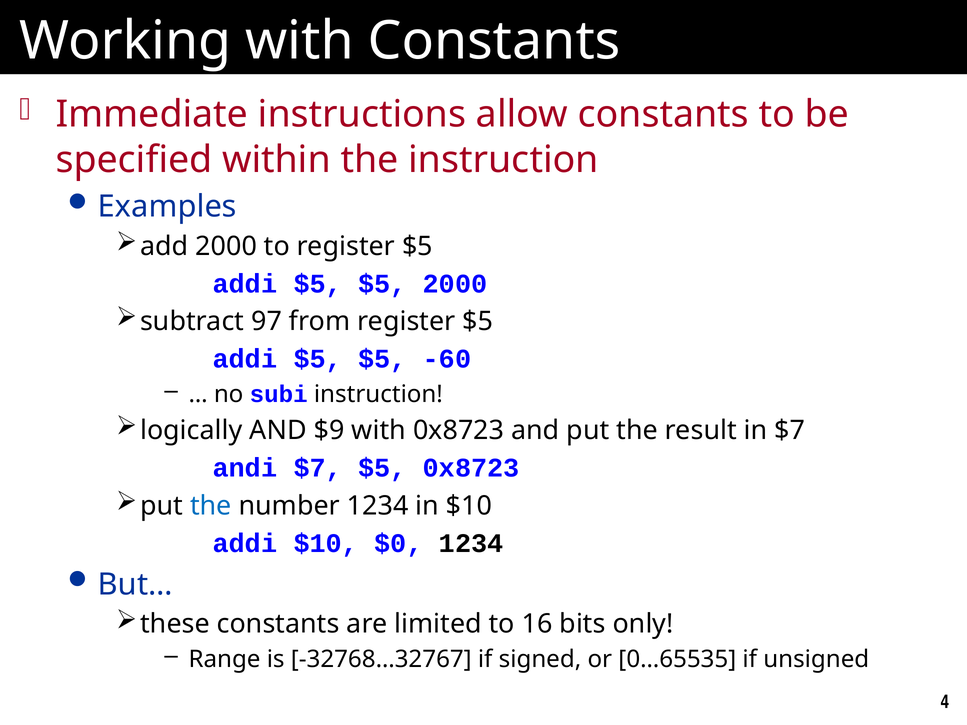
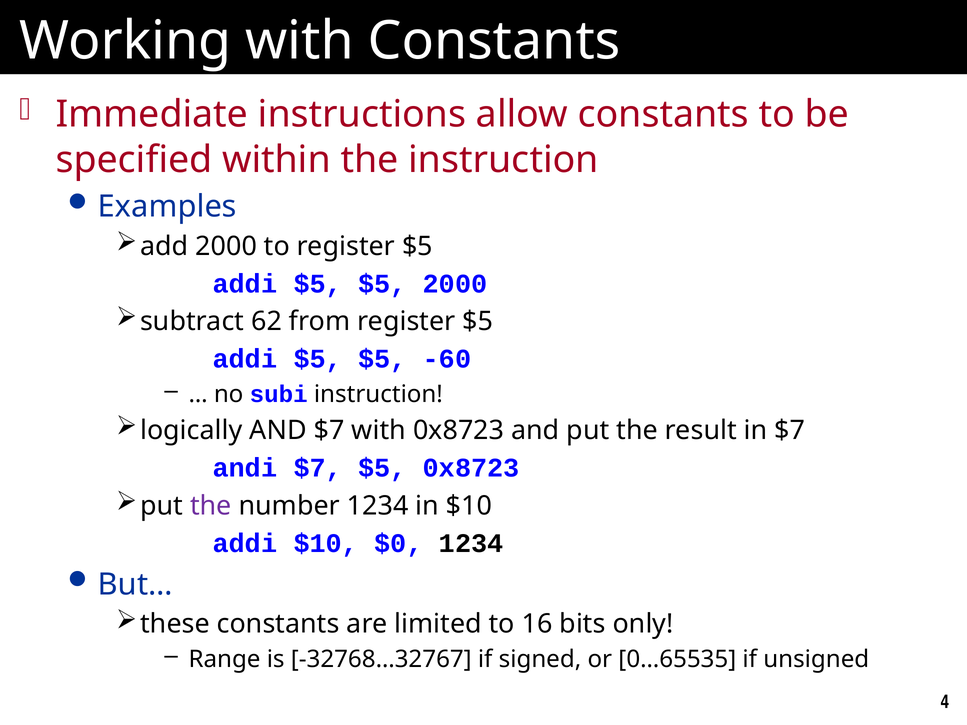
97: 97 -> 62
AND $9: $9 -> $7
the at (211, 506) colour: blue -> purple
